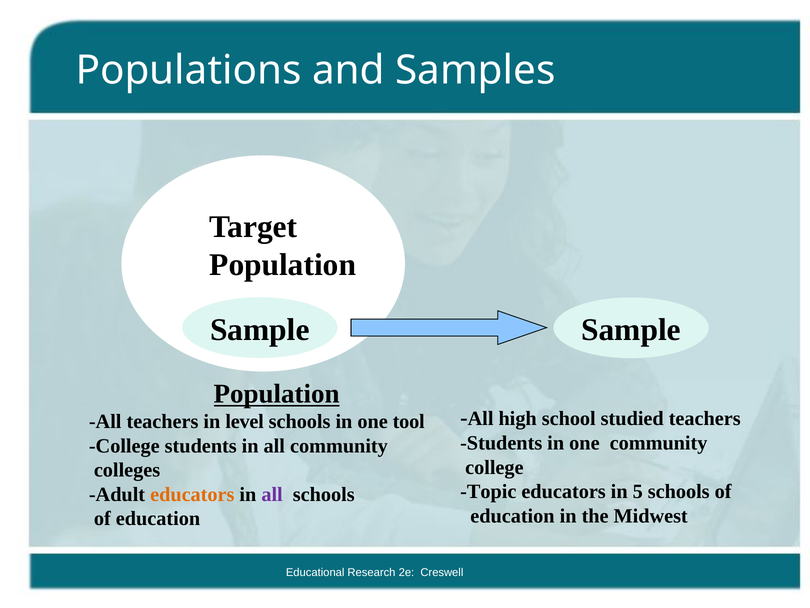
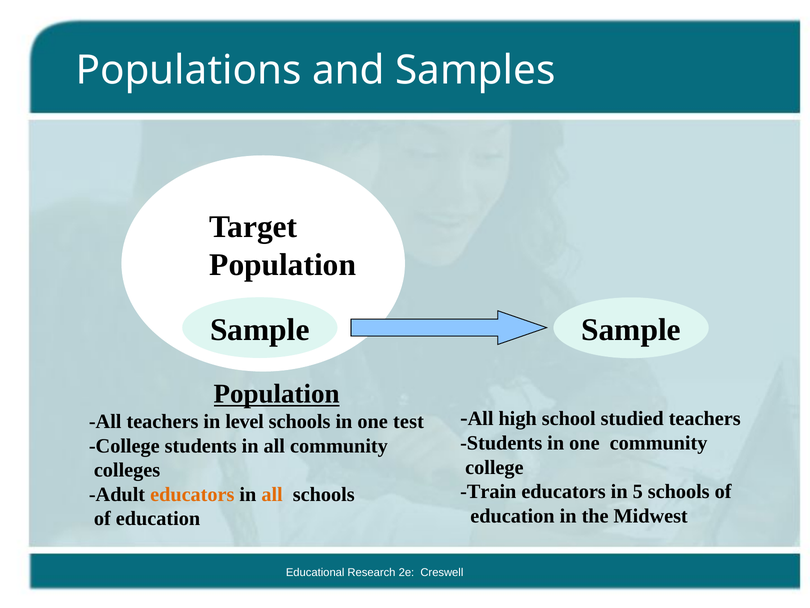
tool: tool -> test
Topic: Topic -> Train
all at (272, 494) colour: purple -> orange
